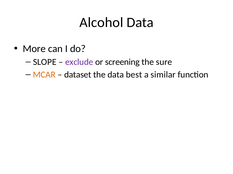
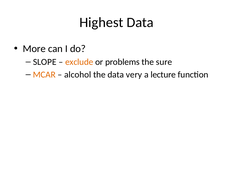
Alcohol: Alcohol -> Highest
exclude colour: purple -> orange
screening: screening -> problems
dataset: dataset -> alcohol
best: best -> very
similar: similar -> lecture
